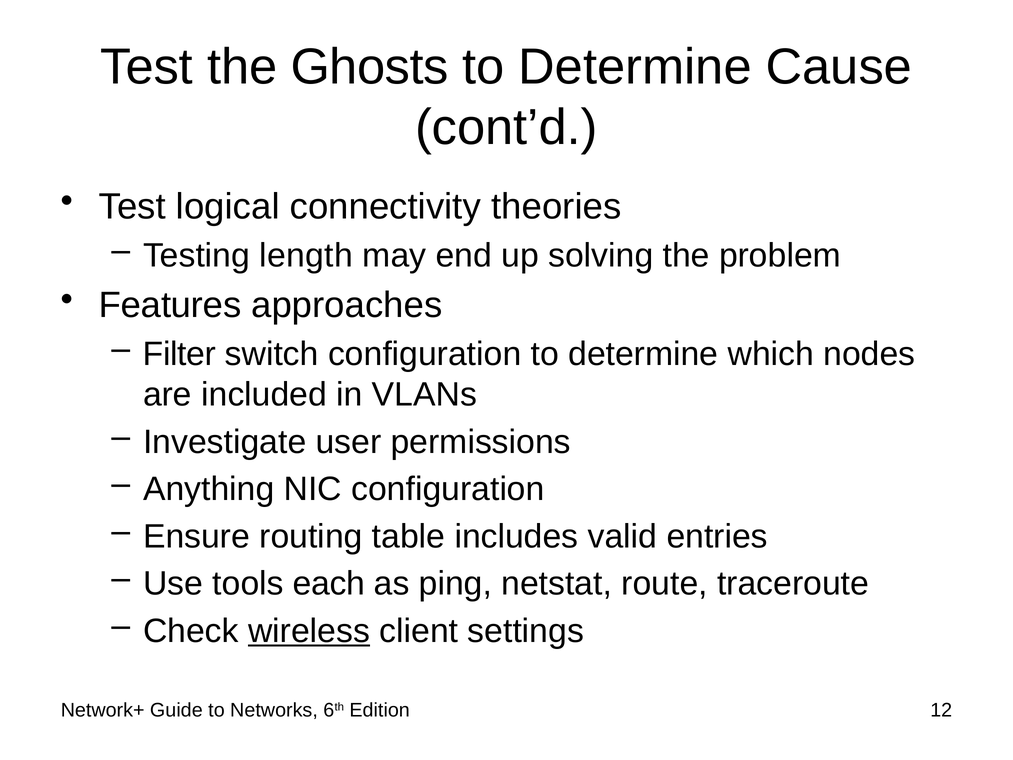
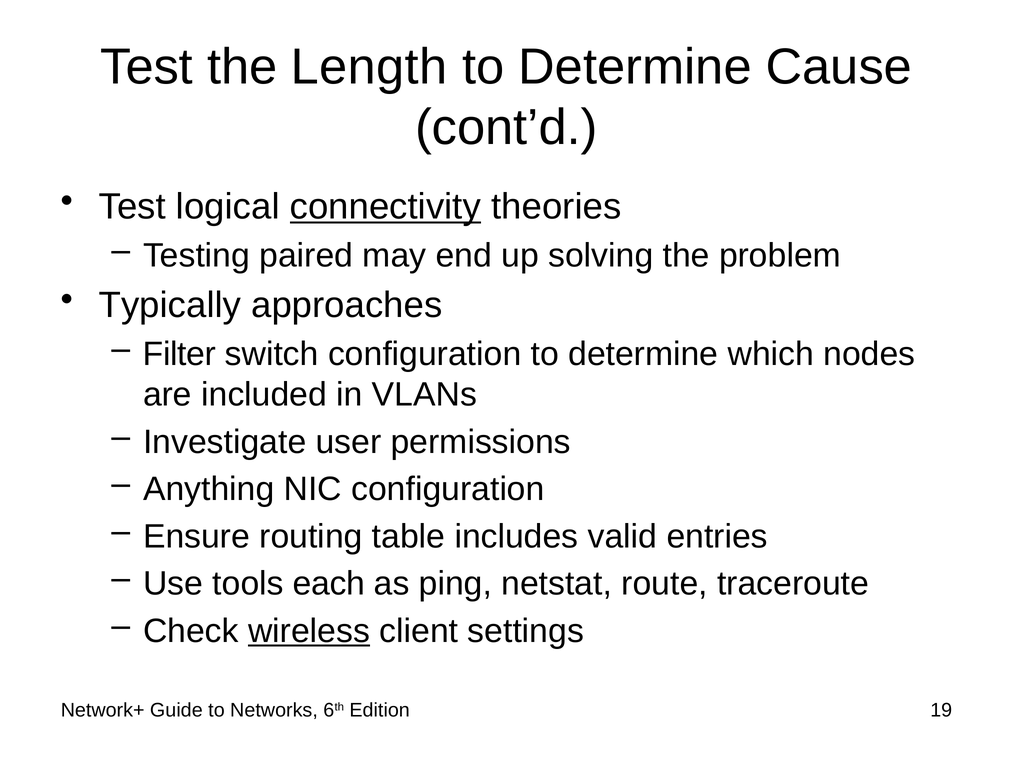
Ghosts: Ghosts -> Length
connectivity underline: none -> present
length: length -> paired
Features: Features -> Typically
12: 12 -> 19
